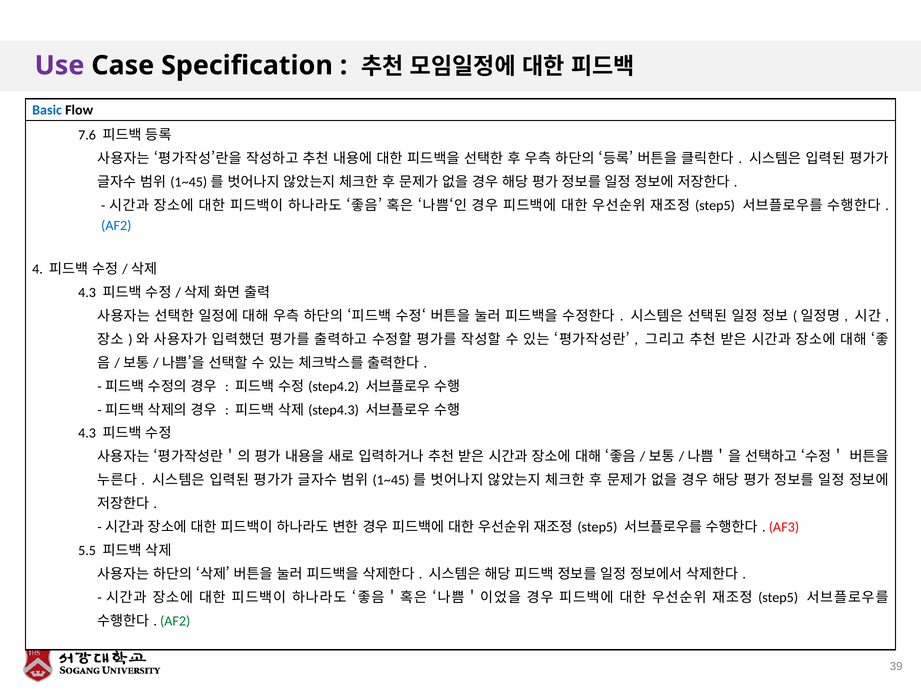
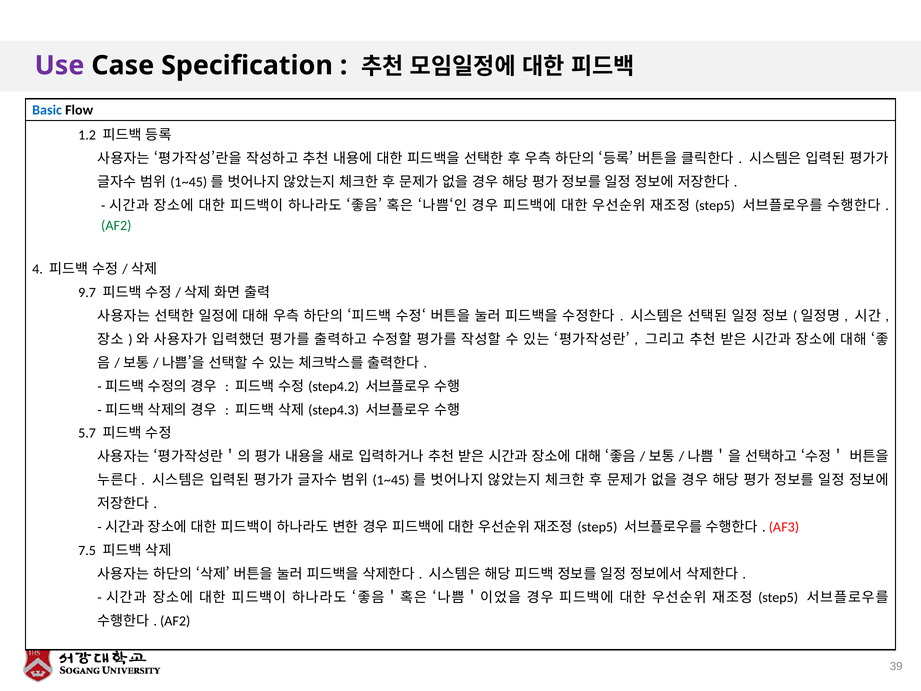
7.6: 7.6 -> 1.2
AF2 at (116, 226) colour: blue -> green
4.3 at (87, 292): 4.3 -> 9.7
4.3 at (87, 433): 4.3 -> 5.7
5.5: 5.5 -> 7.5
AF2 at (175, 621) colour: green -> black
